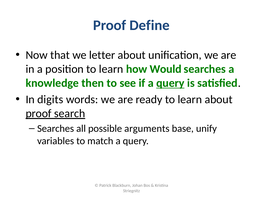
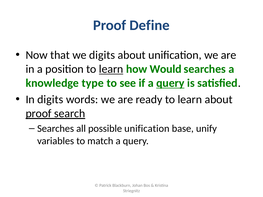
we letter: letter -> digits
learn at (111, 69) underline: none -> present
then: then -> type
possible arguments: arguments -> unification
